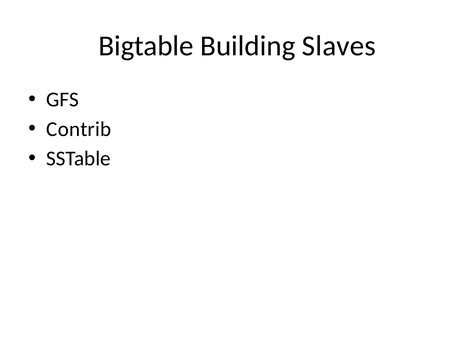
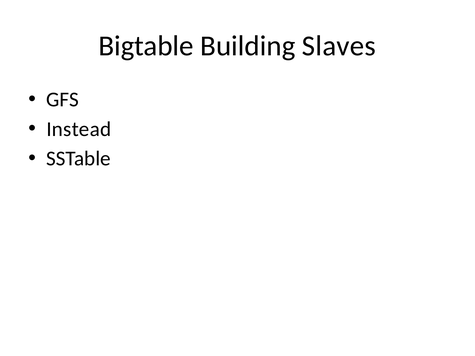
Contrib: Contrib -> Instead
